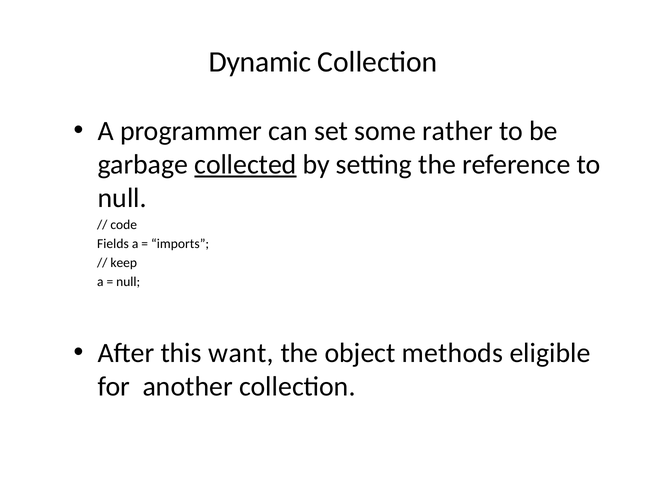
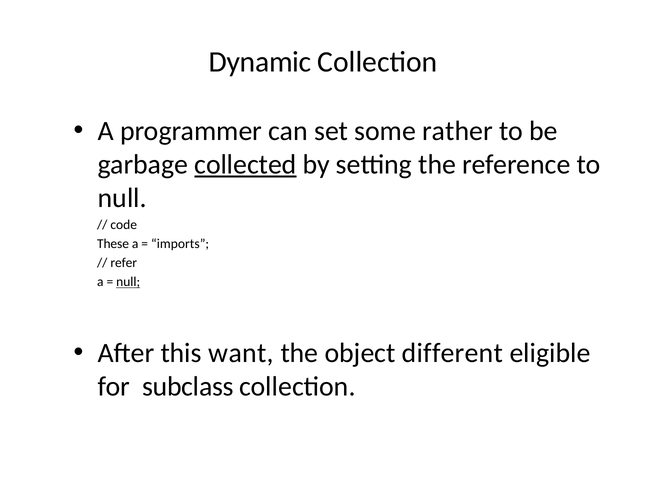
Fields: Fields -> These
keep: keep -> refer
null at (128, 282) underline: none -> present
methods: methods -> different
another: another -> subclass
